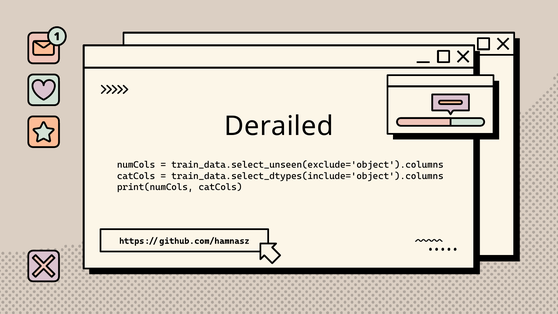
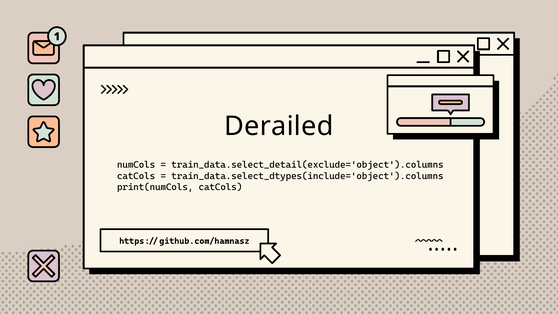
train_data.select_unseen(exclude='object').columns: train_data.select_unseen(exclude='object').columns -> train_data.select_detail(exclude='object').columns
